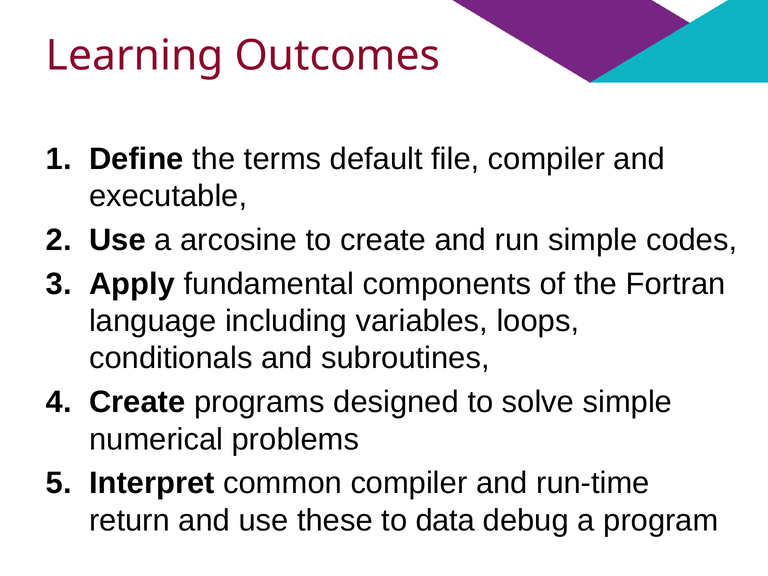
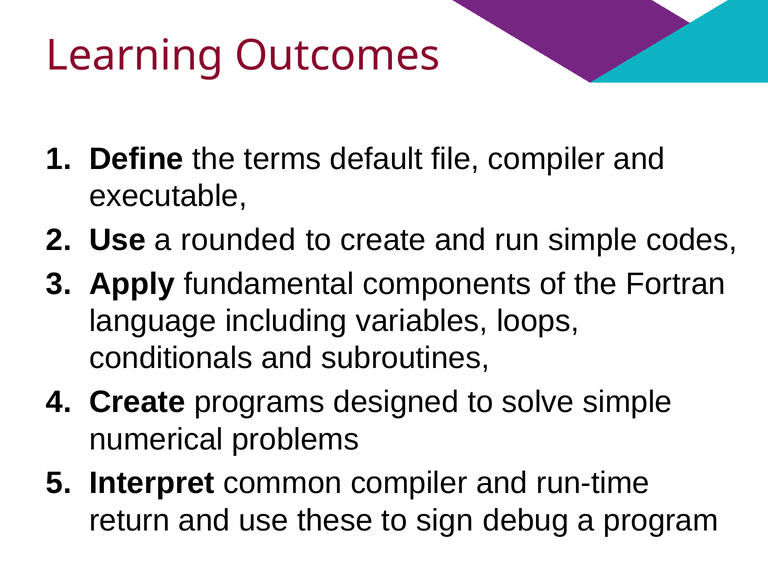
arcosine: arcosine -> rounded
data: data -> sign
